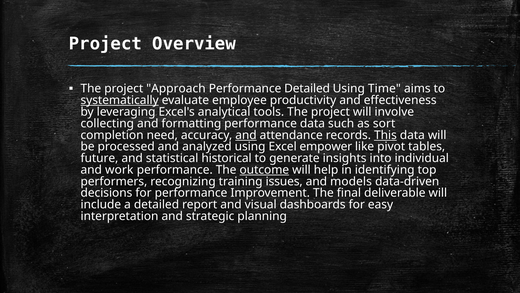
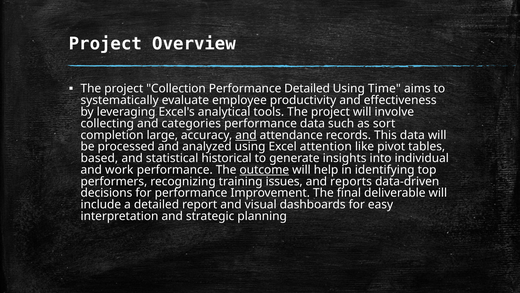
Approach: Approach -> Collection
systematically underline: present -> none
formatting: formatting -> categories
need: need -> large
This underline: present -> none
empower: empower -> attention
future: future -> based
models: models -> reports
